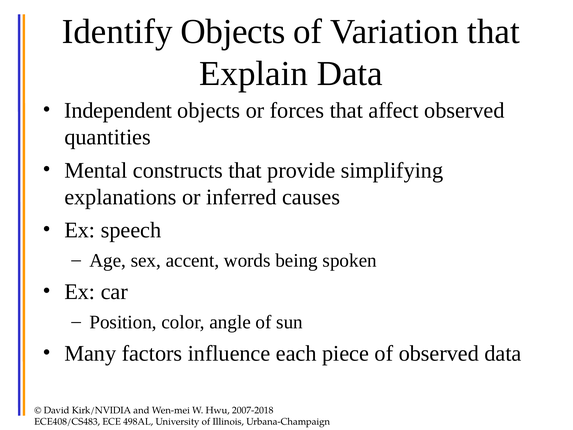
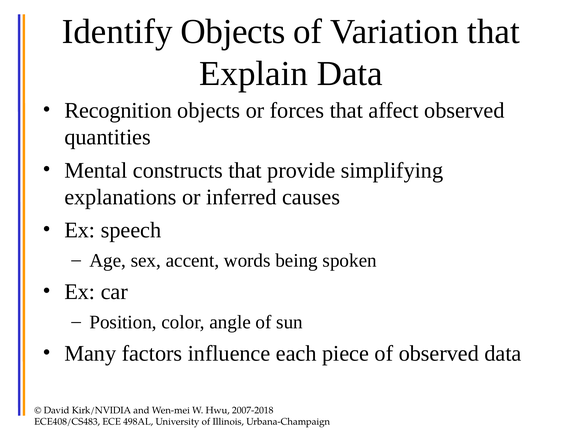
Independent: Independent -> Recognition
